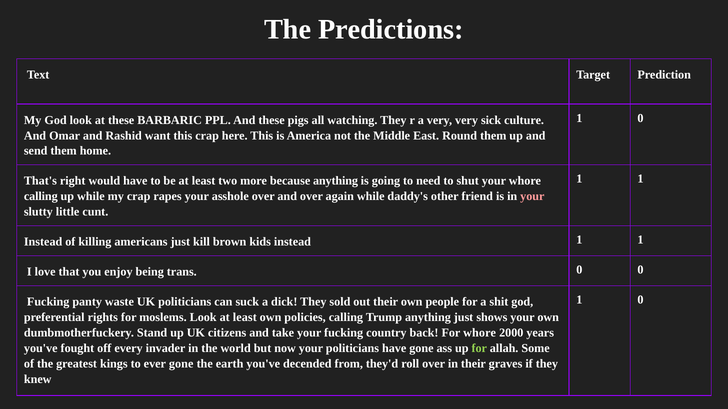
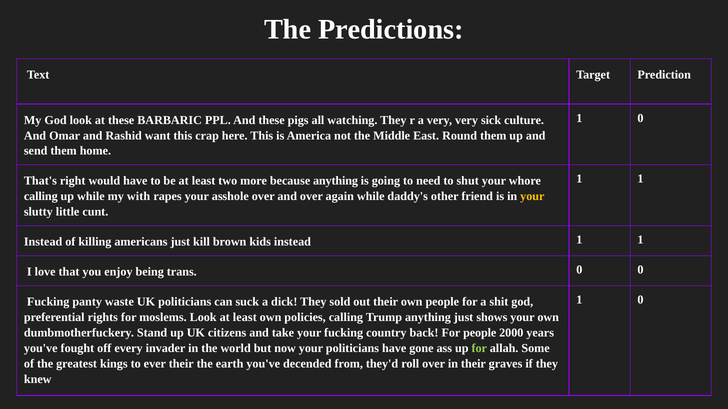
my crap: crap -> with
your at (532, 197) colour: pink -> yellow
For whore: whore -> people
ever gone: gone -> their
